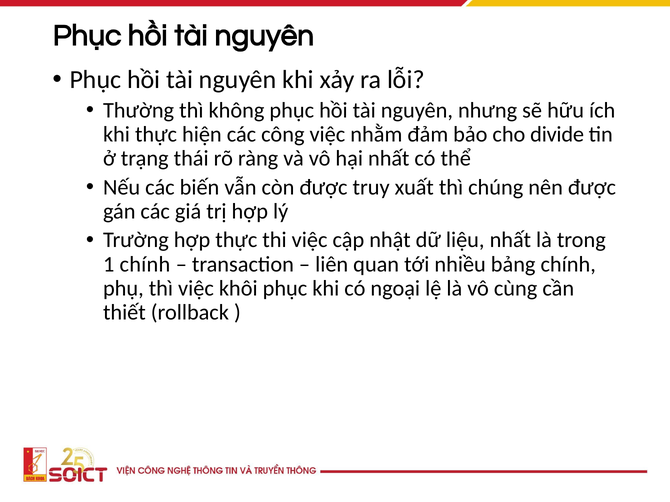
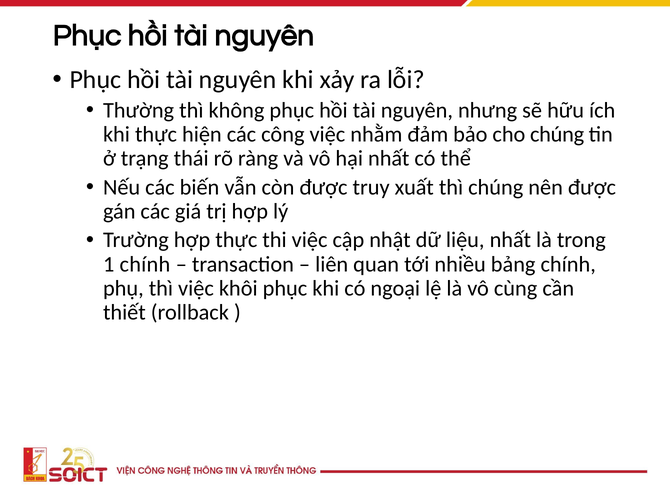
cho divide: divide -> chúng
